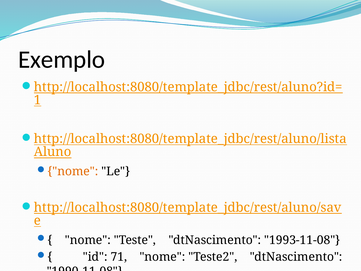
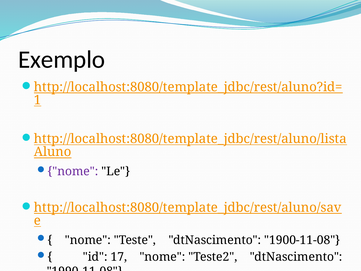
nome at (73, 171) colour: orange -> purple
1993-11-08: 1993-11-08 -> 1900-11-08
71: 71 -> 17
